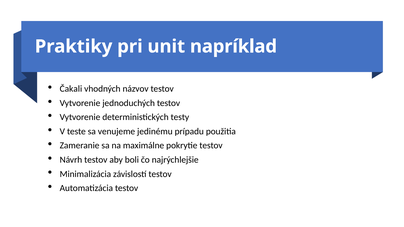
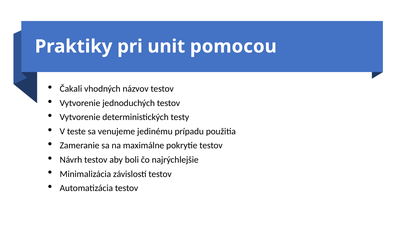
napríklad: napríklad -> pomocou
